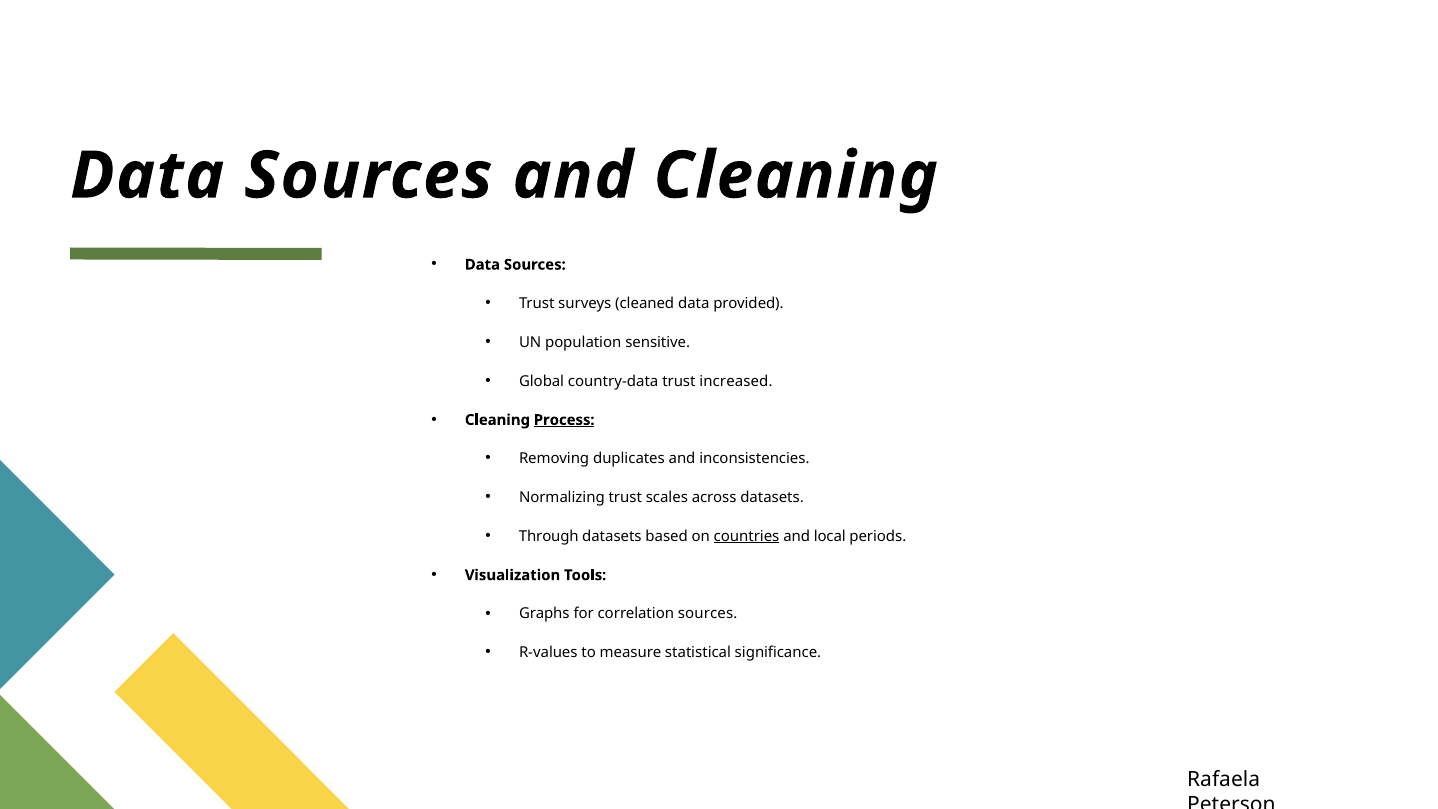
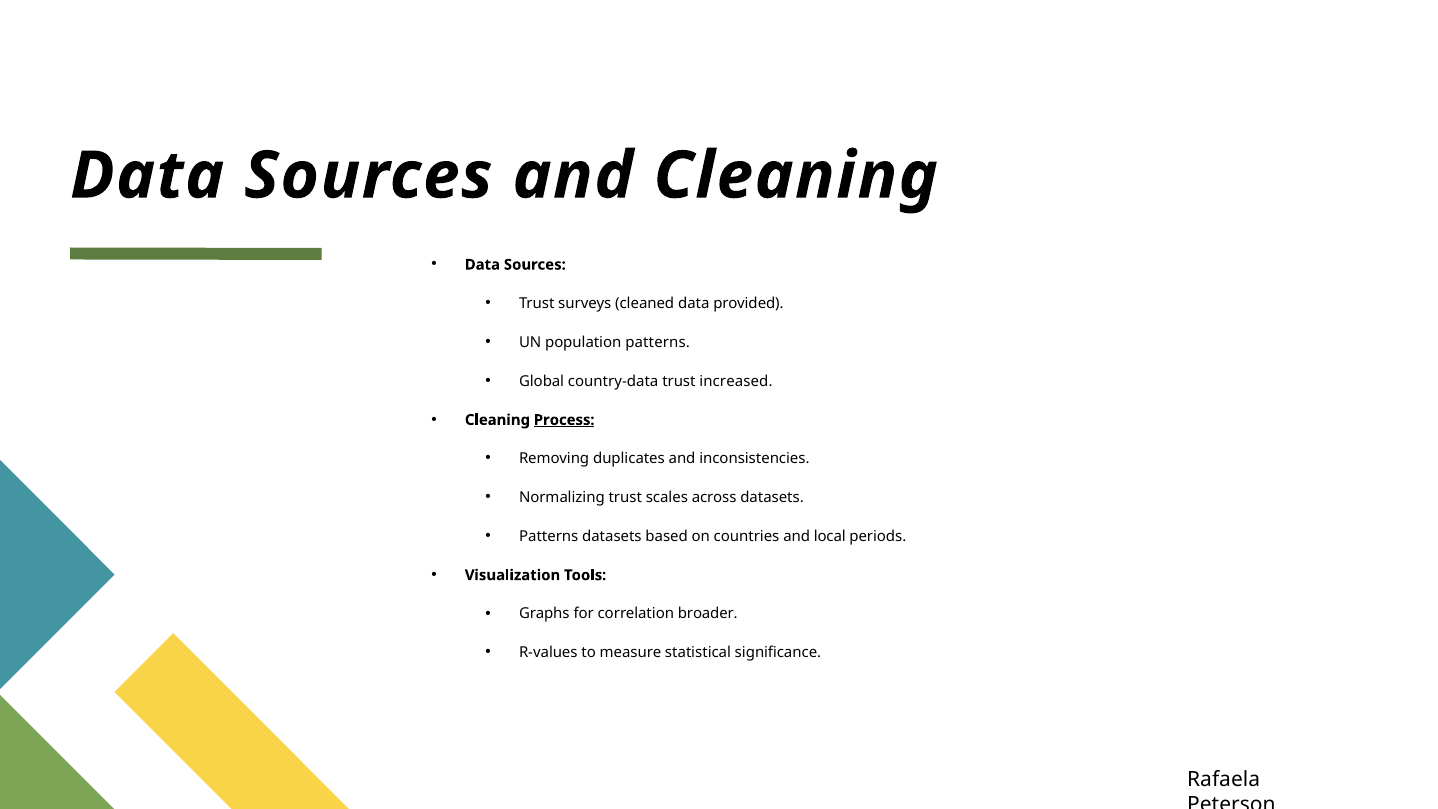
population sensitive: sensitive -> patterns
Through at (549, 536): Through -> Patterns
countries underline: present -> none
correlation sources: sources -> broader
